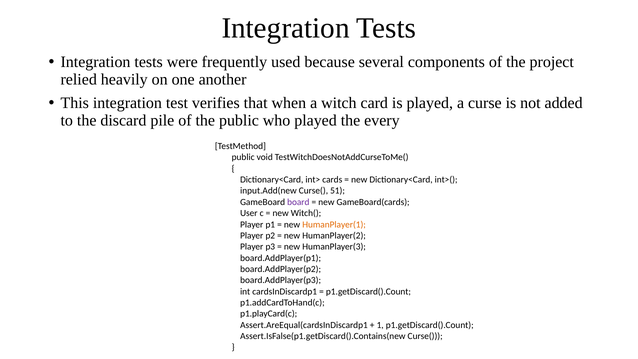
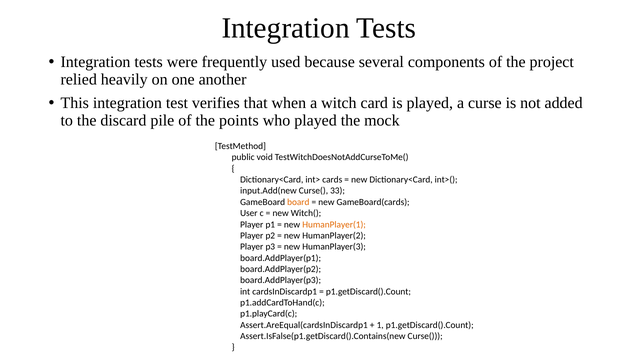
the public: public -> points
every: every -> mock
51: 51 -> 33
board colour: purple -> orange
